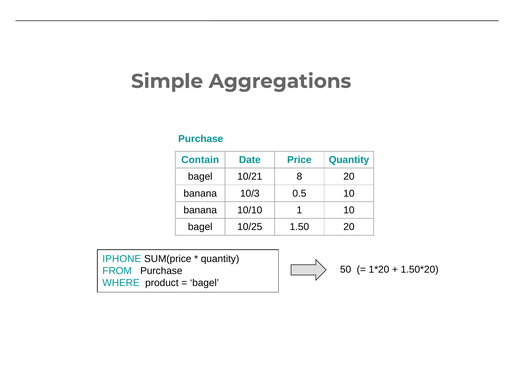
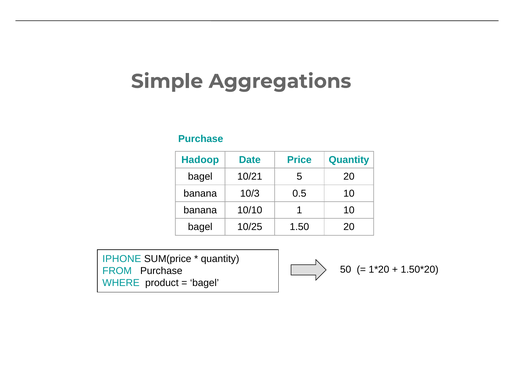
Contain: Contain -> Hadoop
8: 8 -> 5
